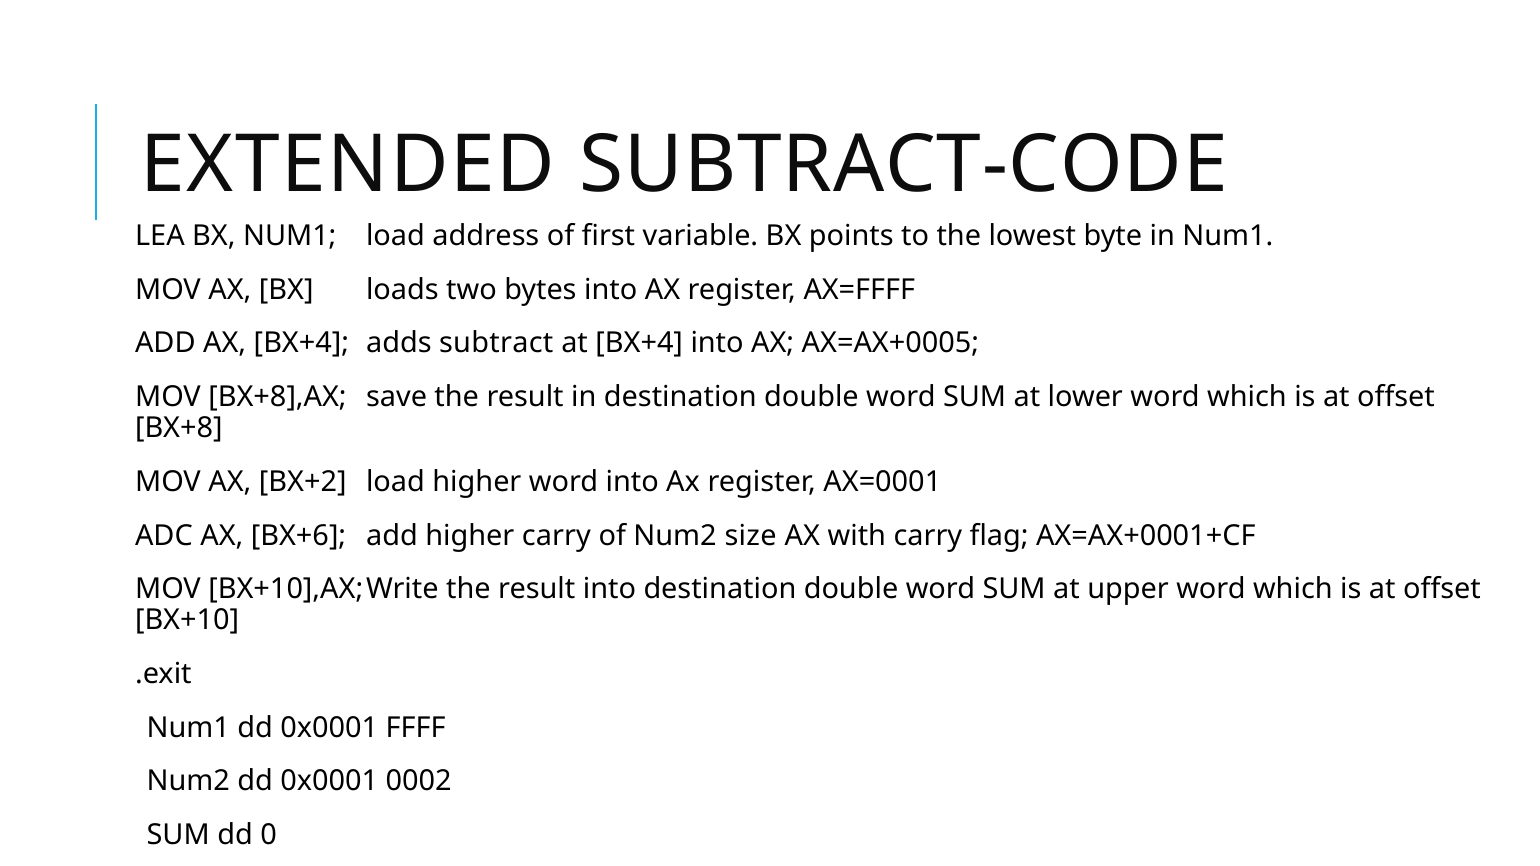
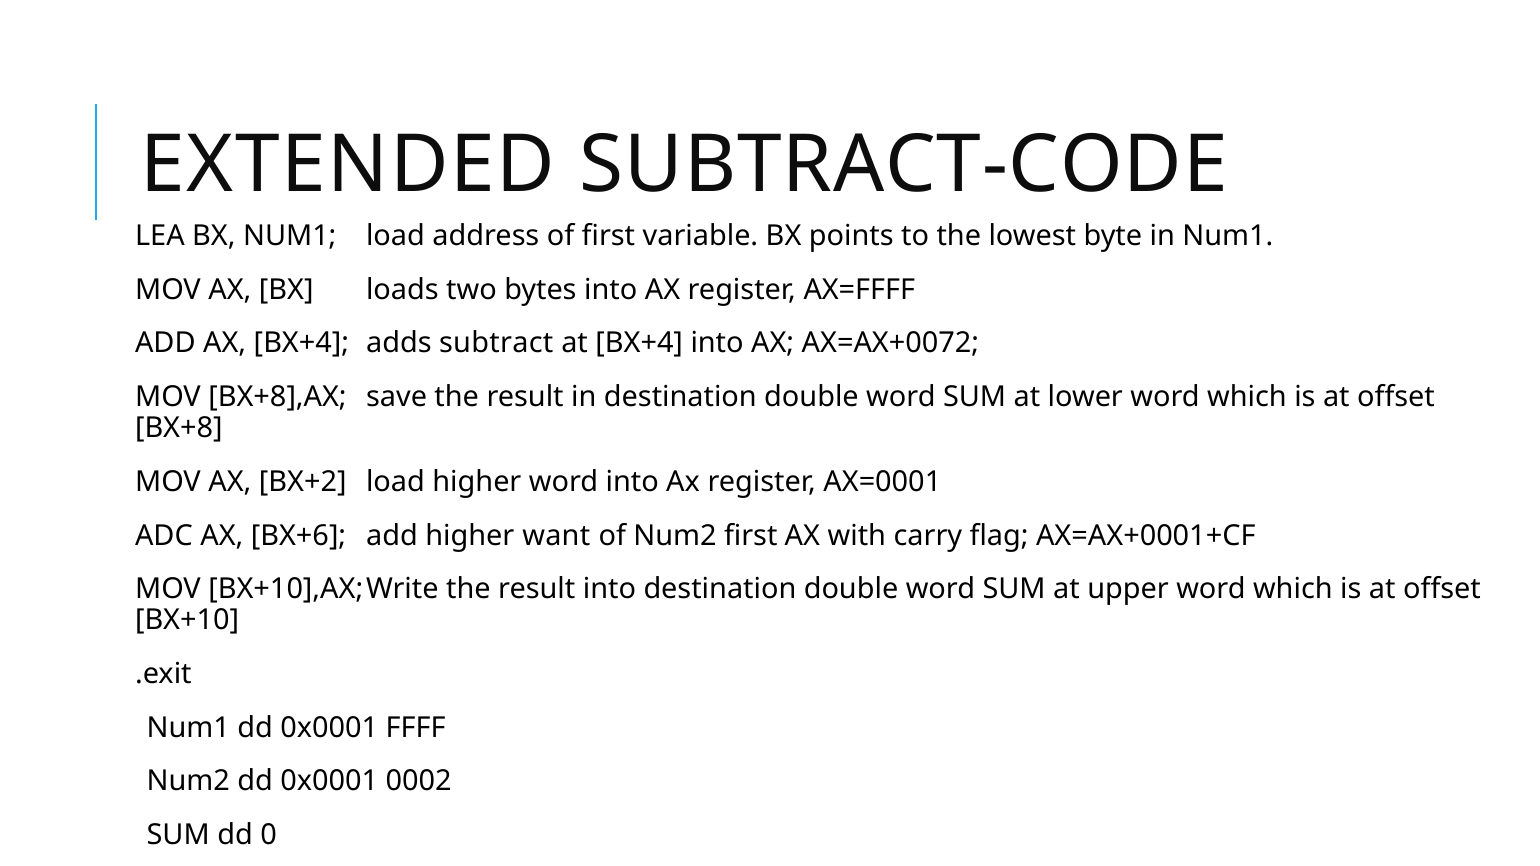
AX=AX+0005: AX=AX+0005 -> AX=AX+0072
higher carry: carry -> want
Num2 size: size -> first
